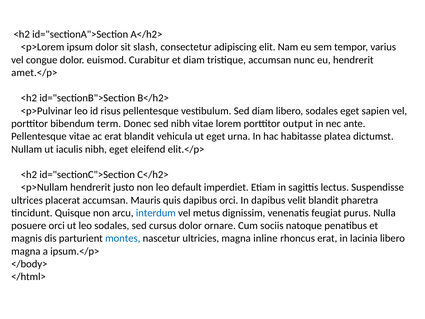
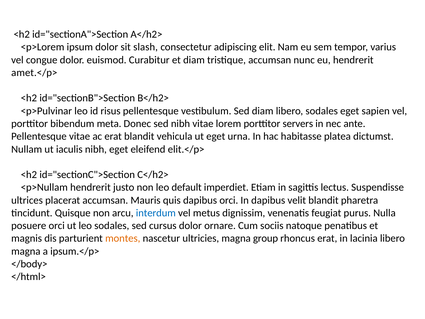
term: term -> meta
output: output -> servers
montes colour: blue -> orange
inline: inline -> group
